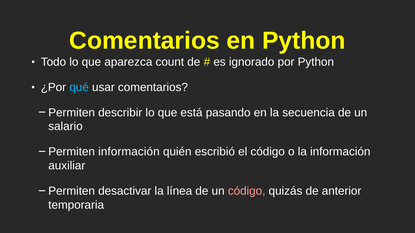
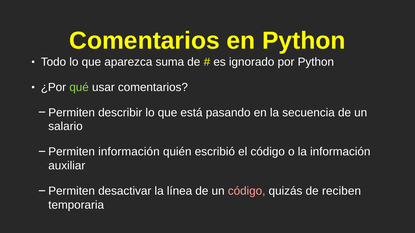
count: count -> suma
qué colour: light blue -> light green
anterior: anterior -> reciben
